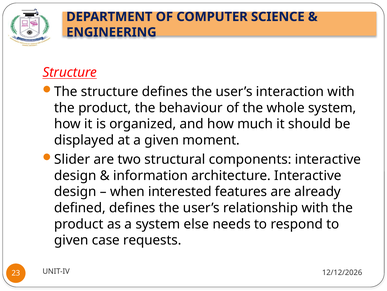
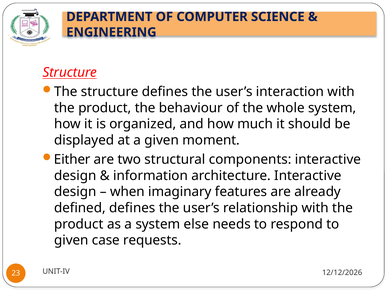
Slider: Slider -> Either
interested: interested -> imaginary
